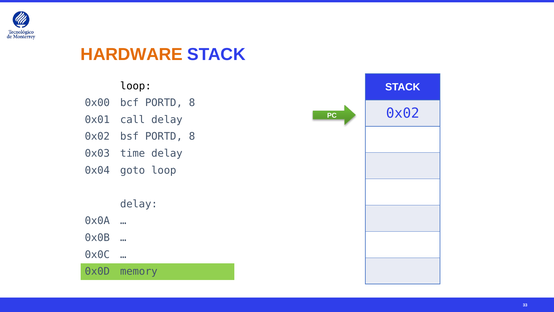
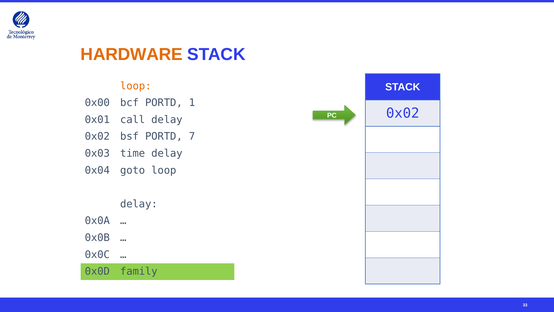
loop at (136, 86) colour: black -> orange
bcf PORTD 8: 8 -> 1
bsf PORTD 8: 8 -> 7
memory: memory -> family
